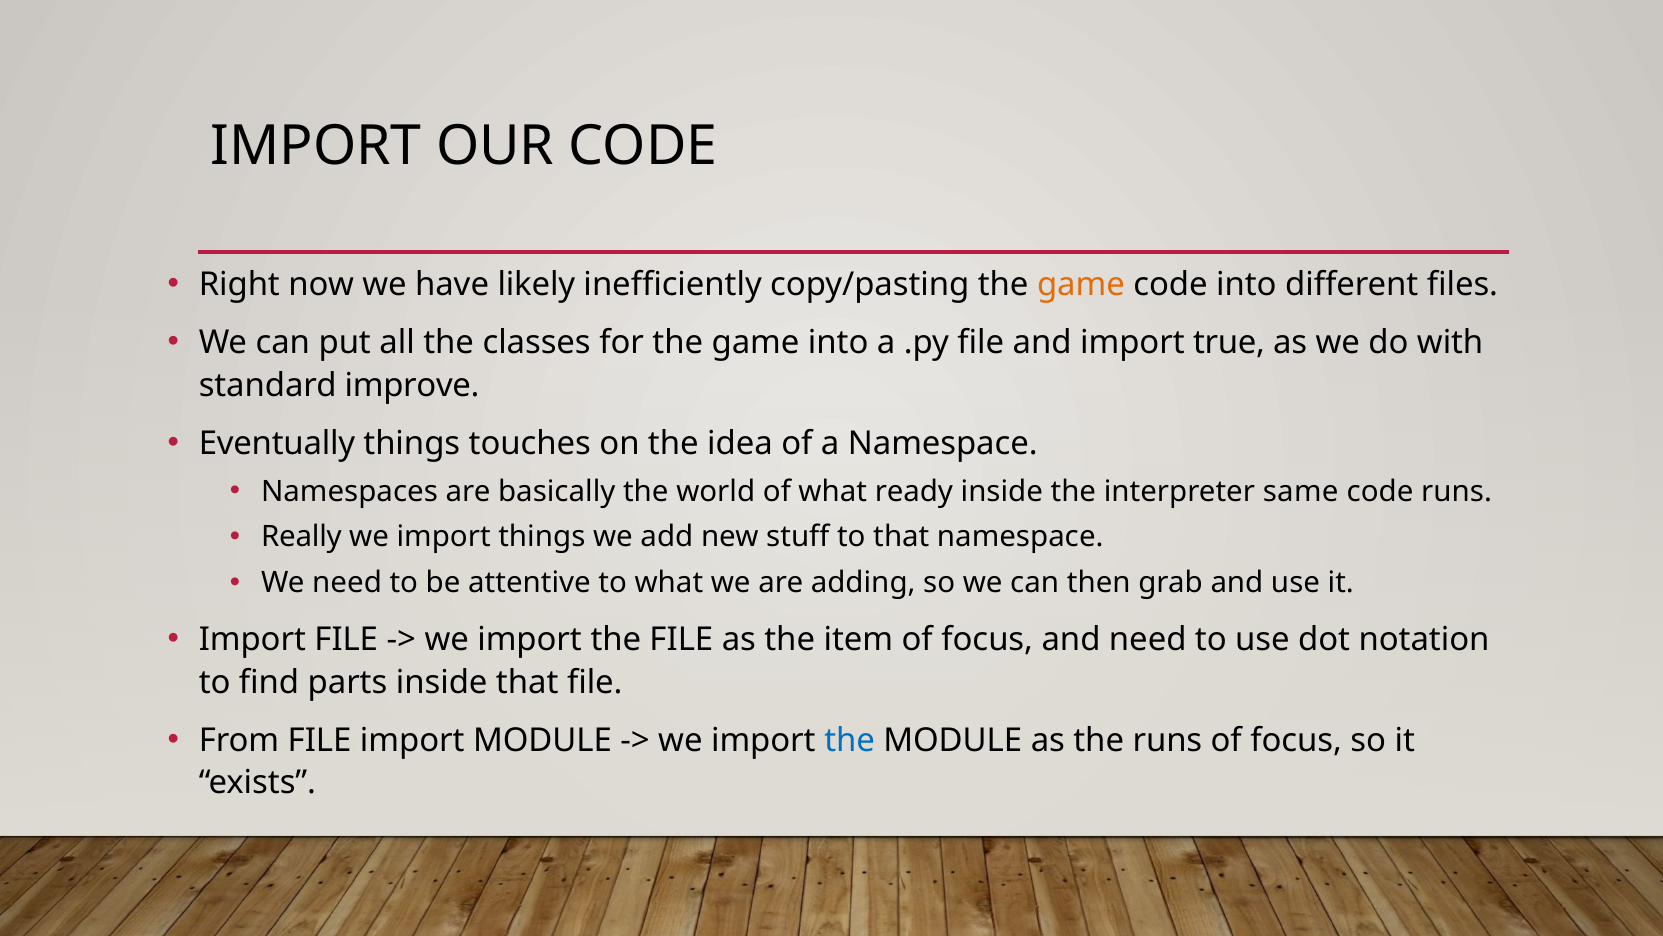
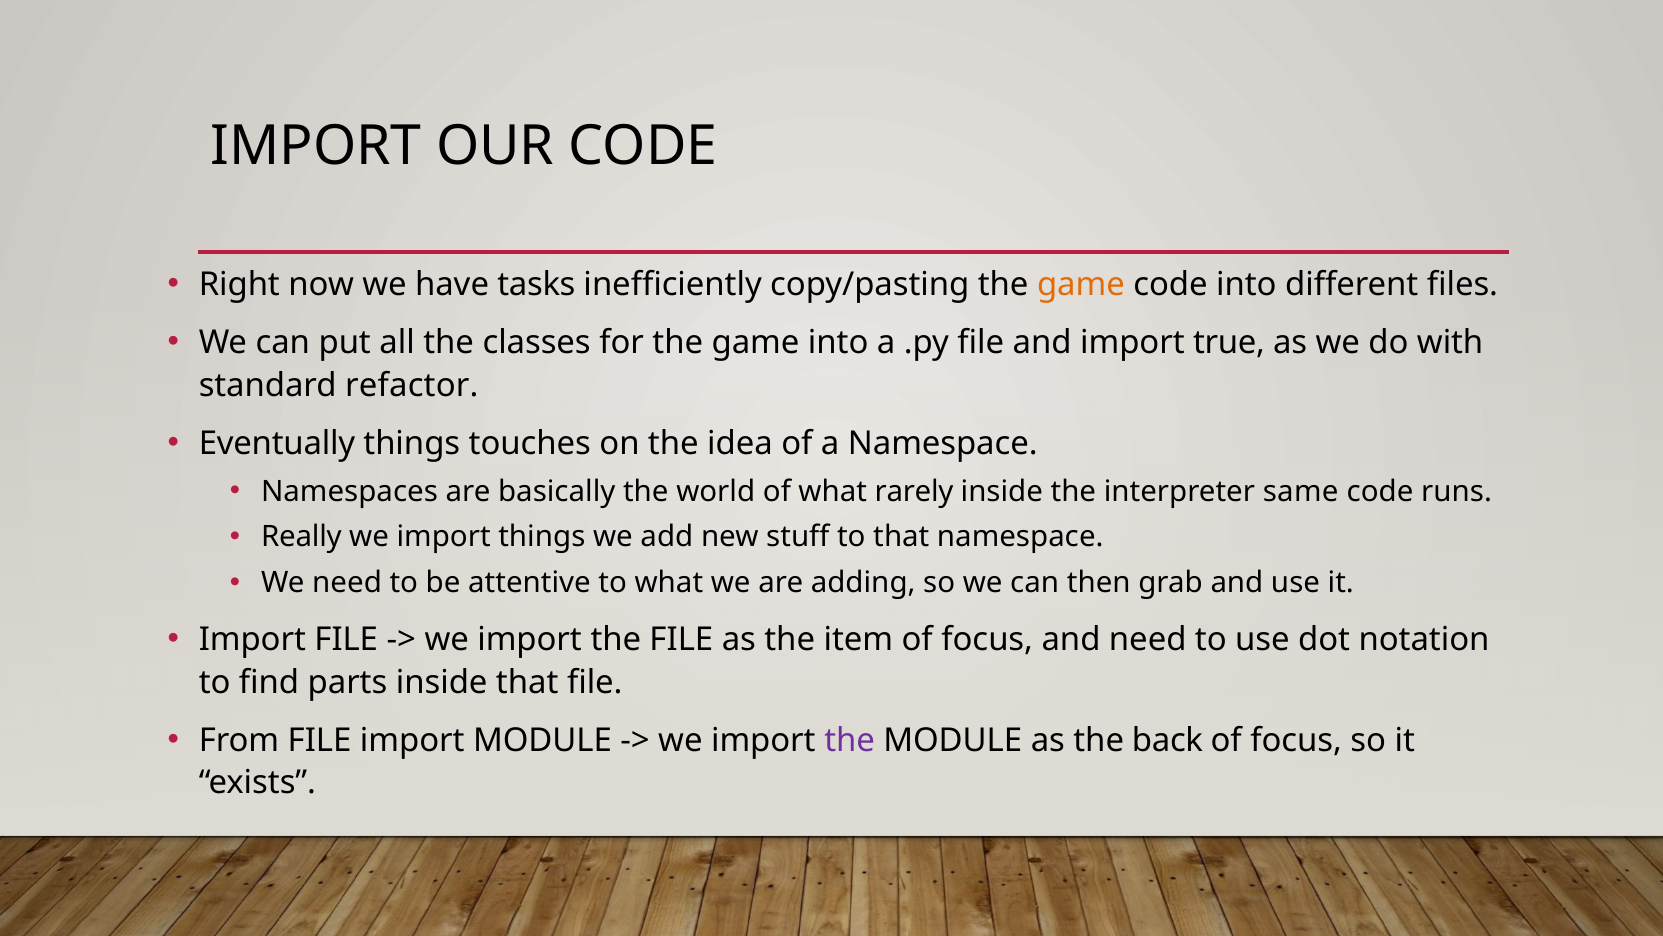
likely: likely -> tasks
improve: improve -> refactor
ready: ready -> rarely
the at (850, 740) colour: blue -> purple
the runs: runs -> back
